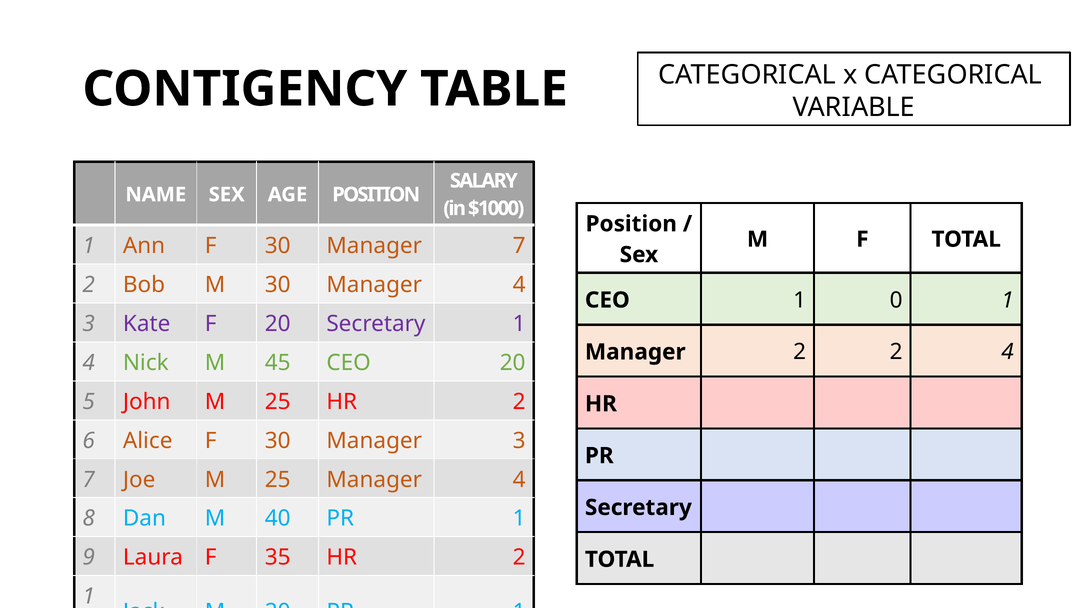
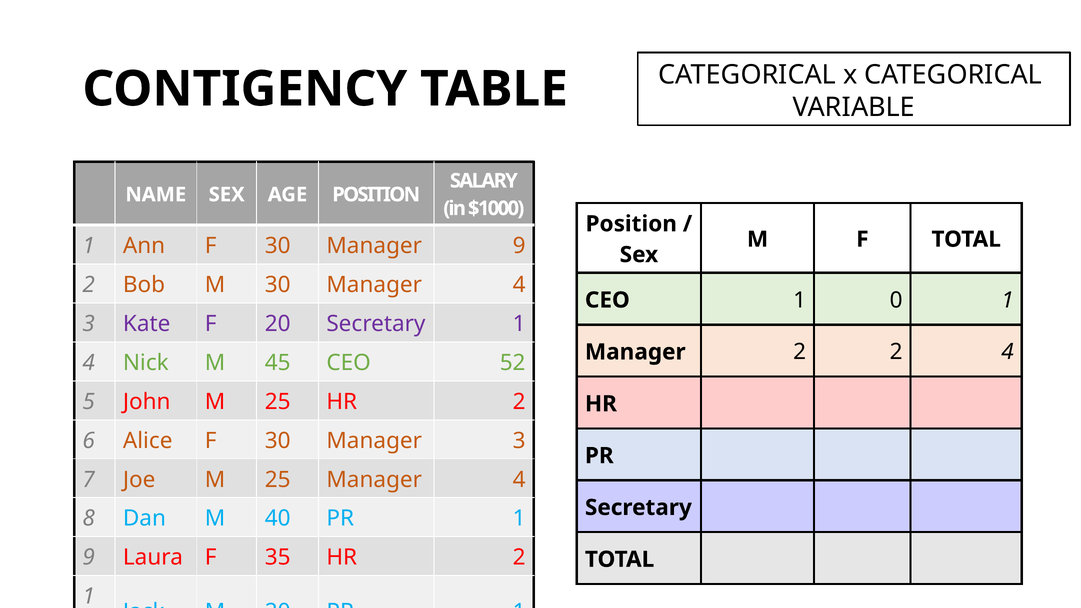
Manager 7: 7 -> 9
CEO 20: 20 -> 52
